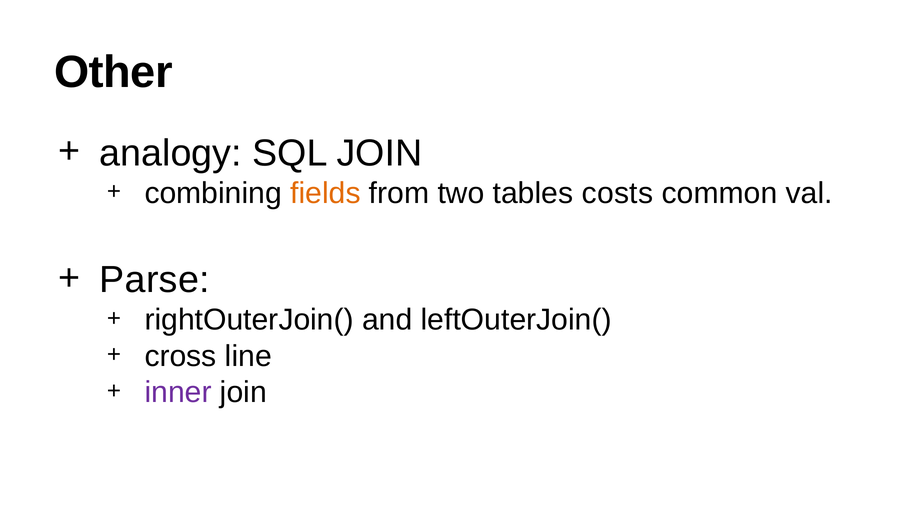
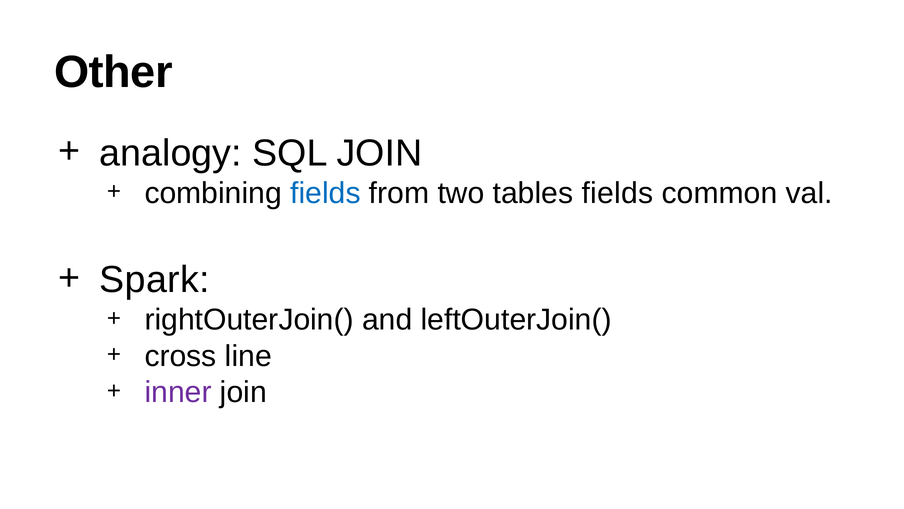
fields at (325, 193) colour: orange -> blue
tables costs: costs -> fields
Parse: Parse -> Spark
